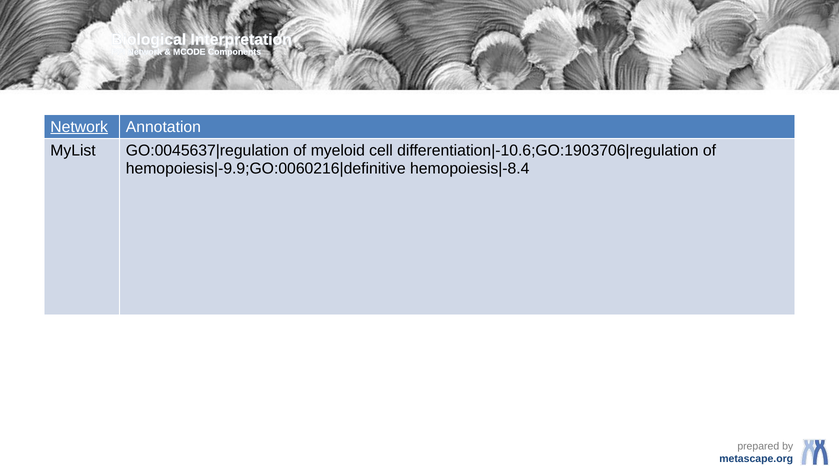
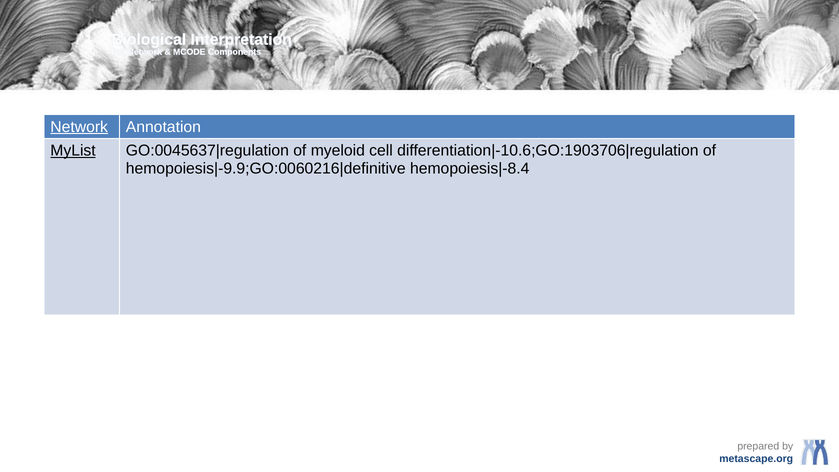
MyList underline: none -> present
